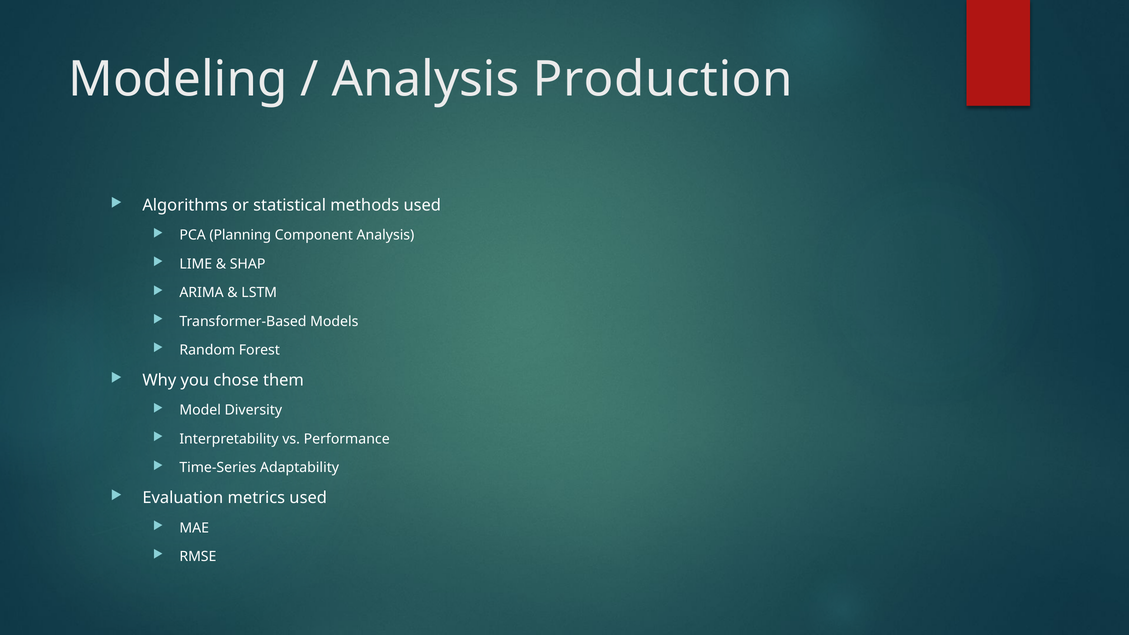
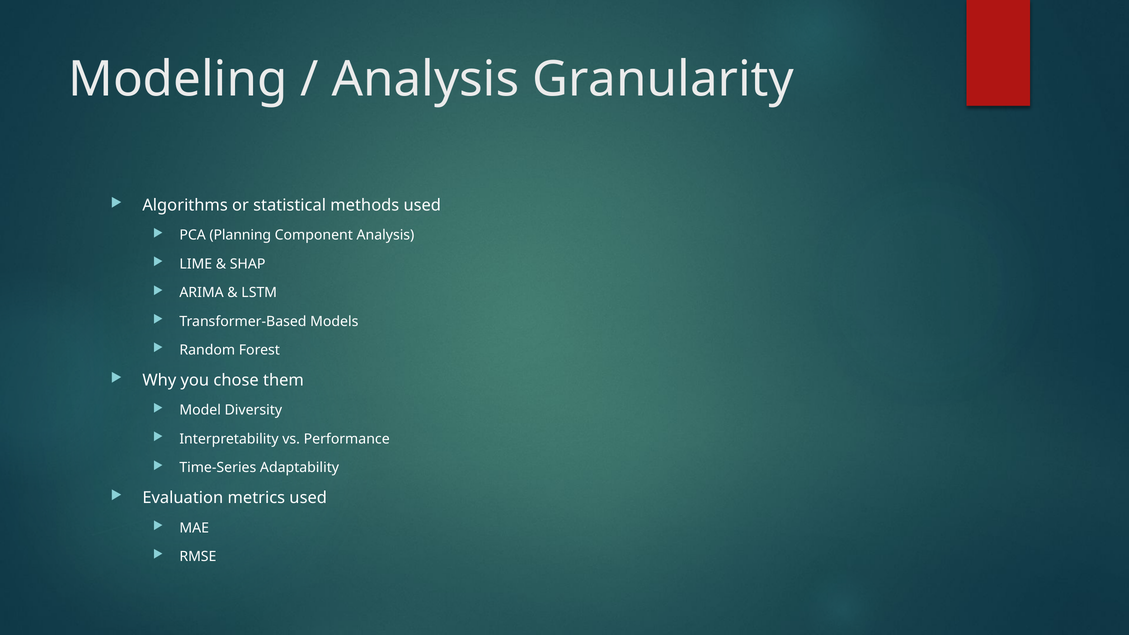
Production: Production -> Granularity
